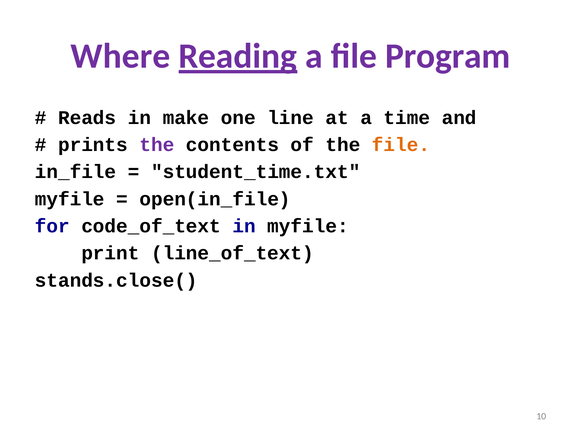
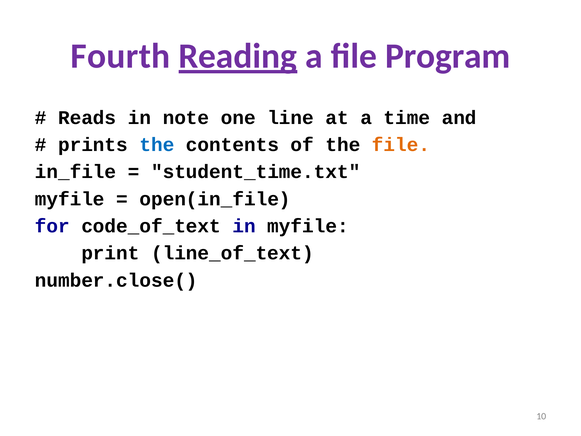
Where: Where -> Fourth
make: make -> note
the at (157, 145) colour: purple -> blue
stands.close(: stands.close( -> number.close(
